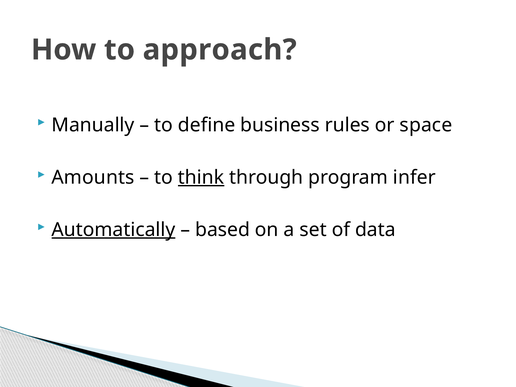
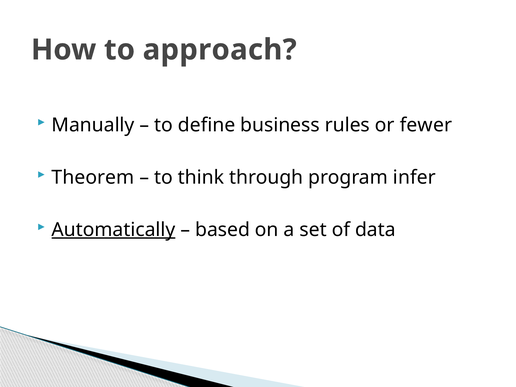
space: space -> fewer
Amounts: Amounts -> Theorem
think underline: present -> none
